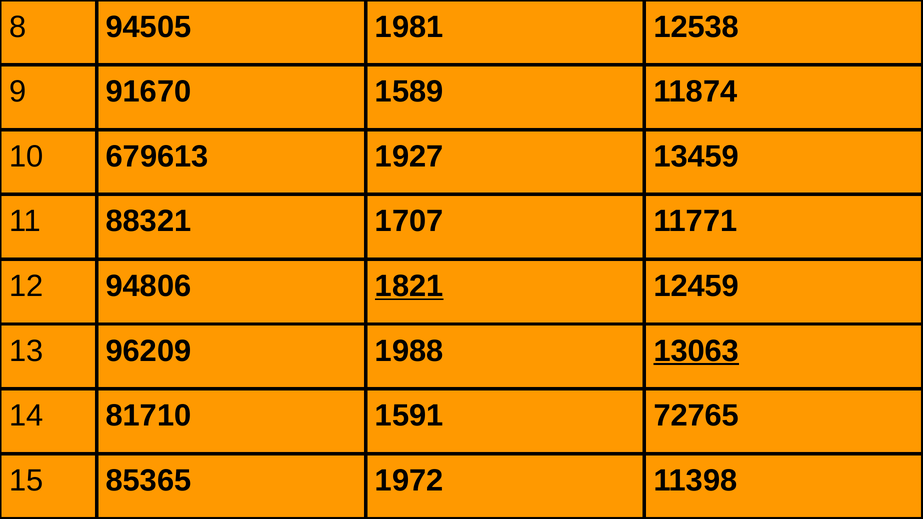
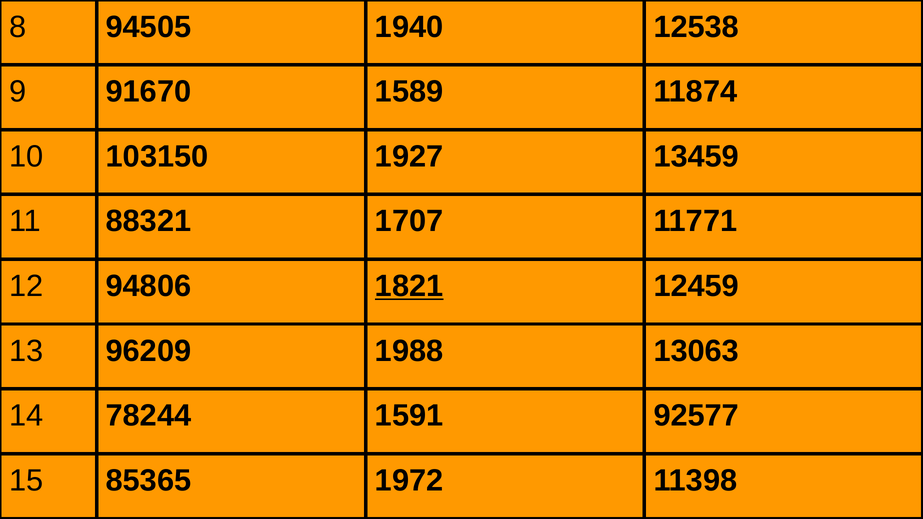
1981: 1981 -> 1940
679613: 679613 -> 103150
13063 underline: present -> none
81710: 81710 -> 78244
72765: 72765 -> 92577
